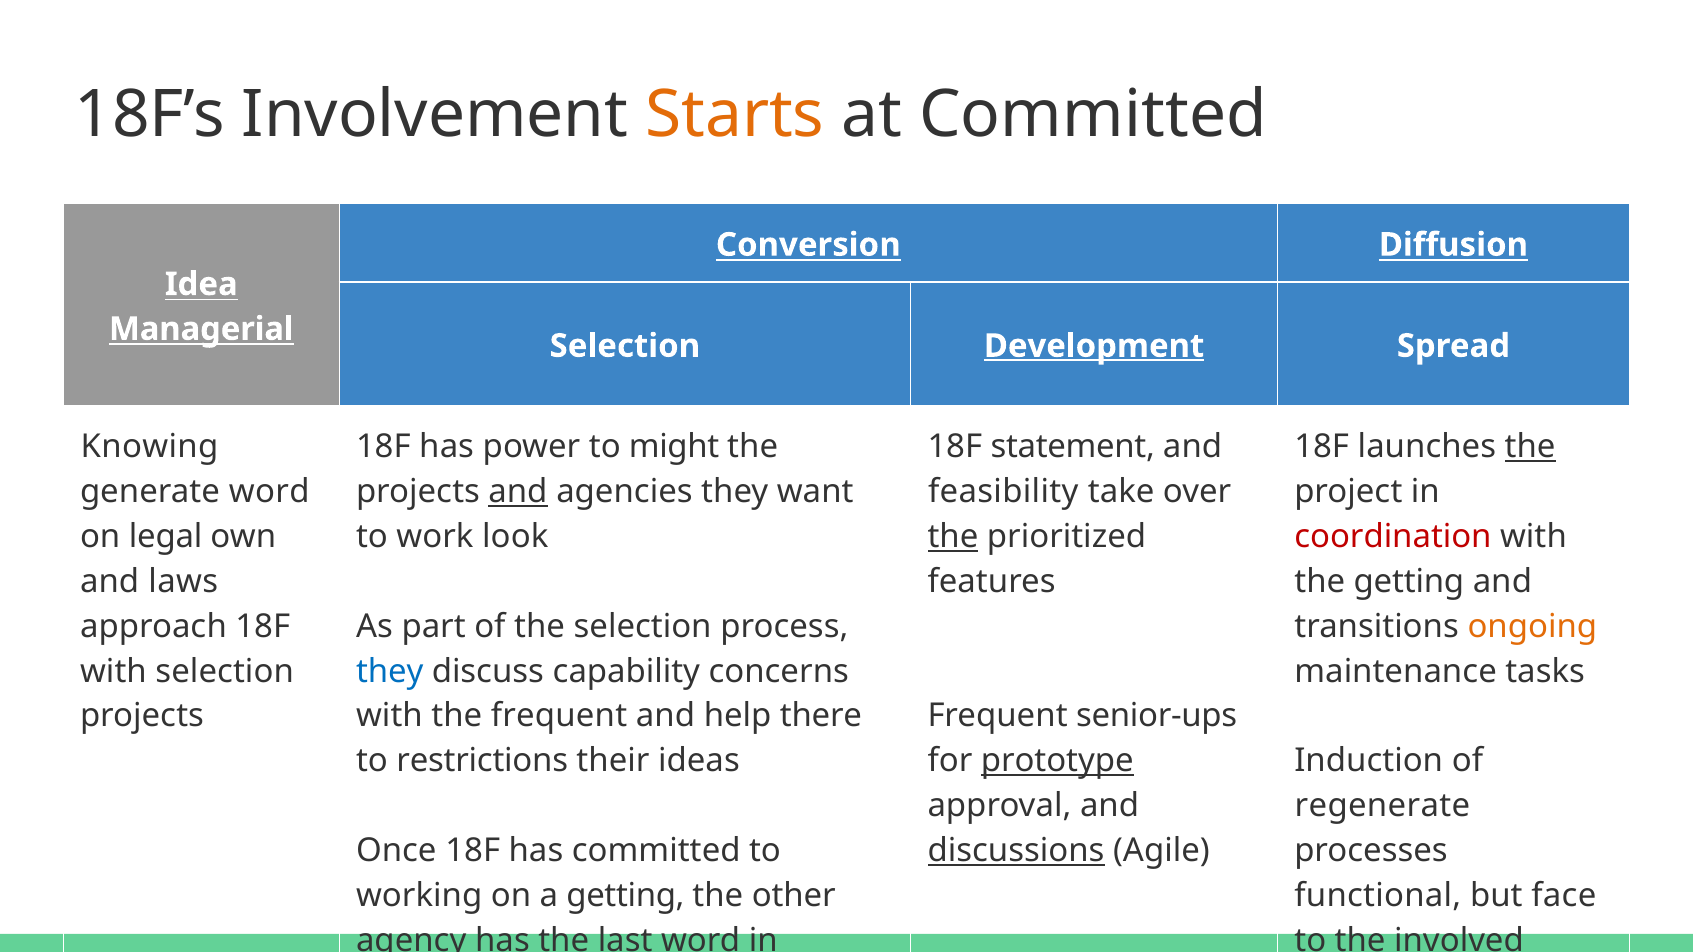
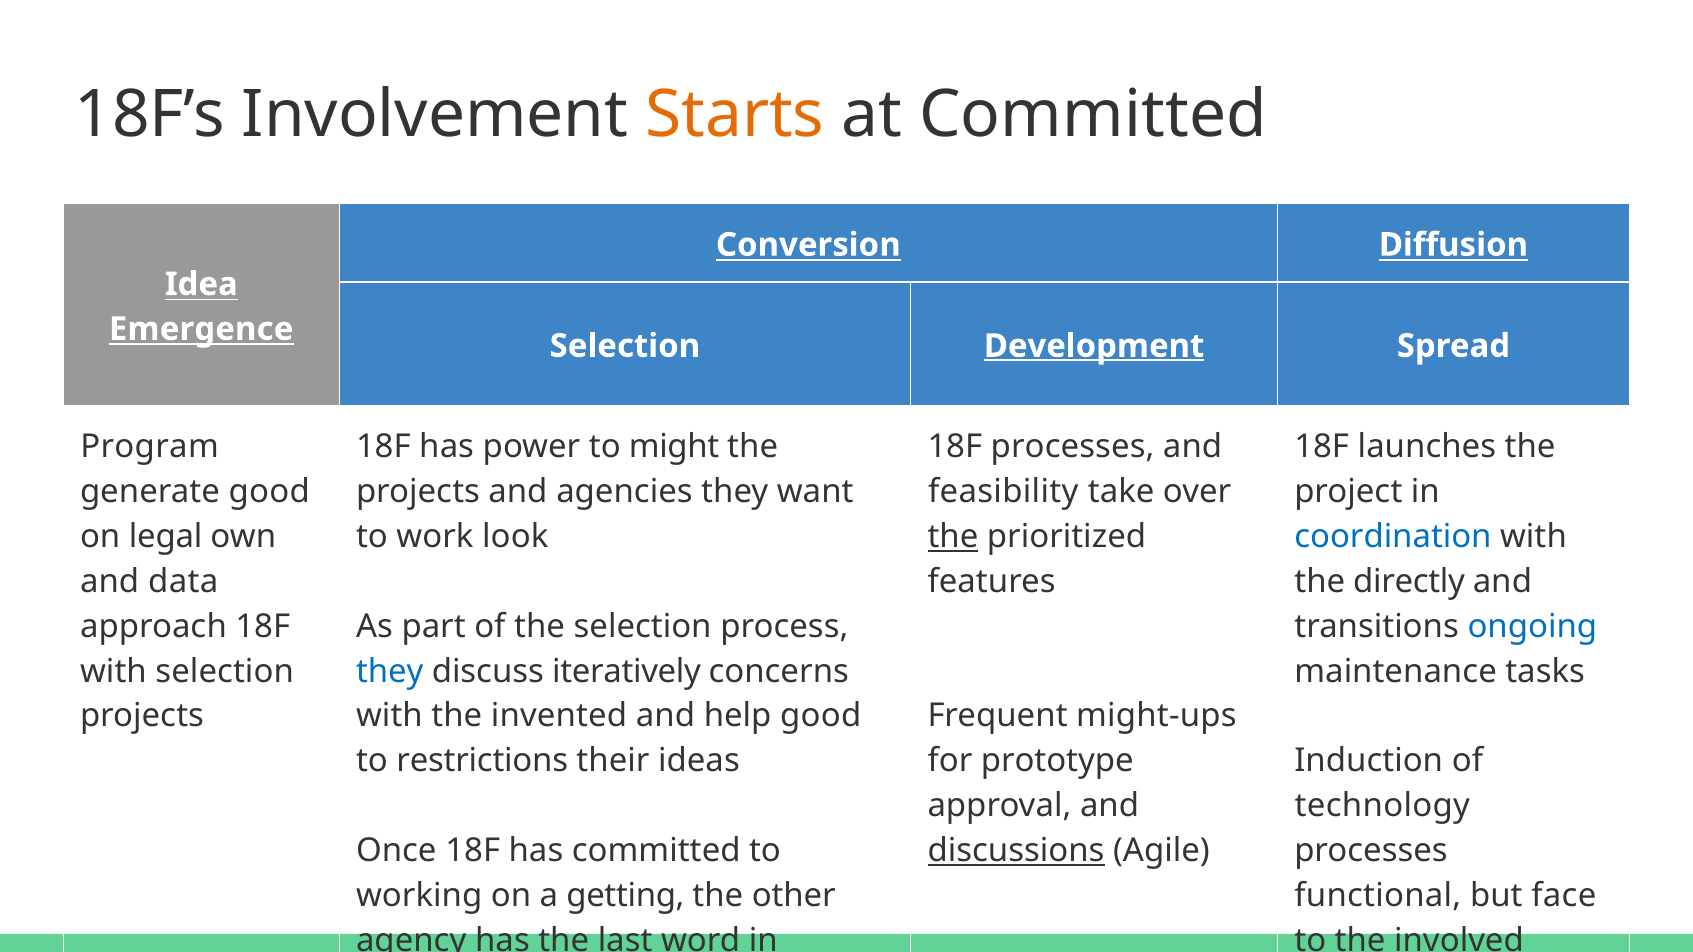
Managerial: Managerial -> Emergence
Knowing: Knowing -> Program
18F statement: statement -> processes
the at (1530, 447) underline: present -> none
generate word: word -> good
and at (518, 492) underline: present -> none
coordination colour: red -> blue
laws: laws -> data
the getting: getting -> directly
ongoing colour: orange -> blue
capability: capability -> iteratively
the frequent: frequent -> invented
help there: there -> good
senior-ups: senior-ups -> might-ups
prototype underline: present -> none
regenerate: regenerate -> technology
